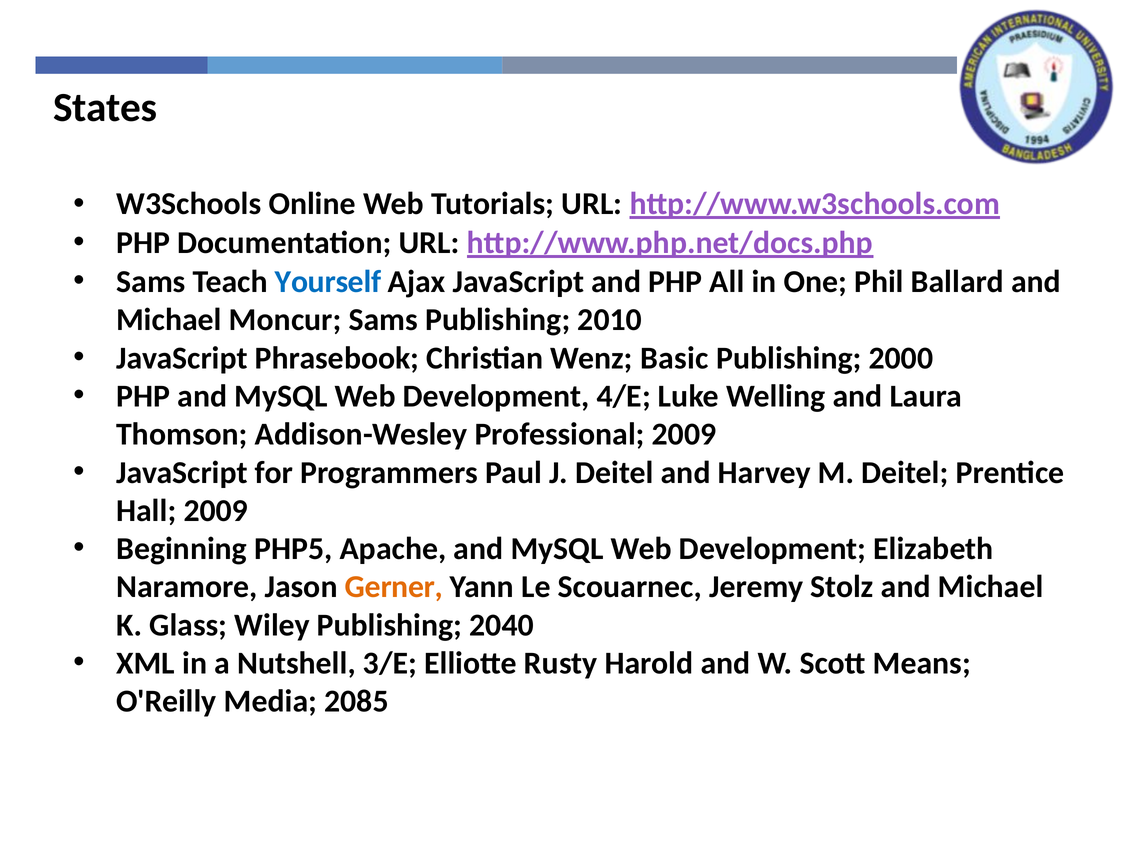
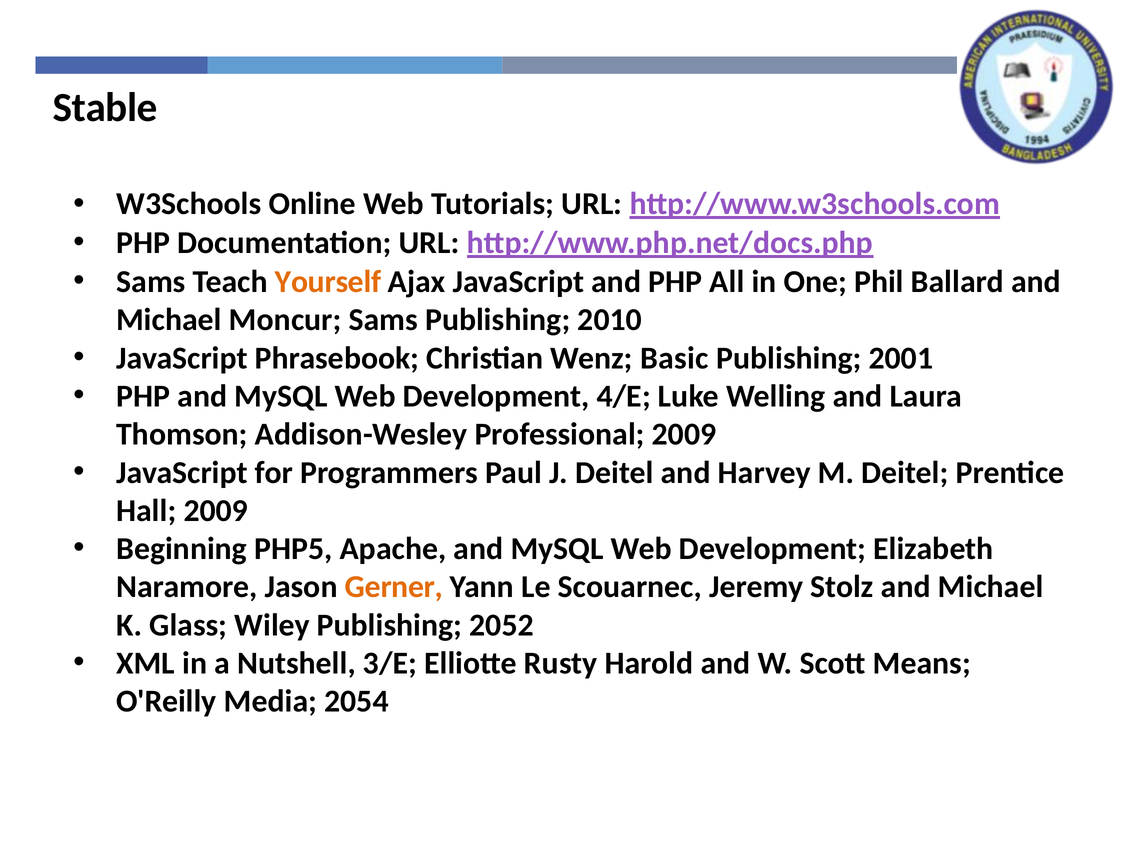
States: States -> Stable
Yourself colour: blue -> orange
2000: 2000 -> 2001
2040: 2040 -> 2052
2085: 2085 -> 2054
